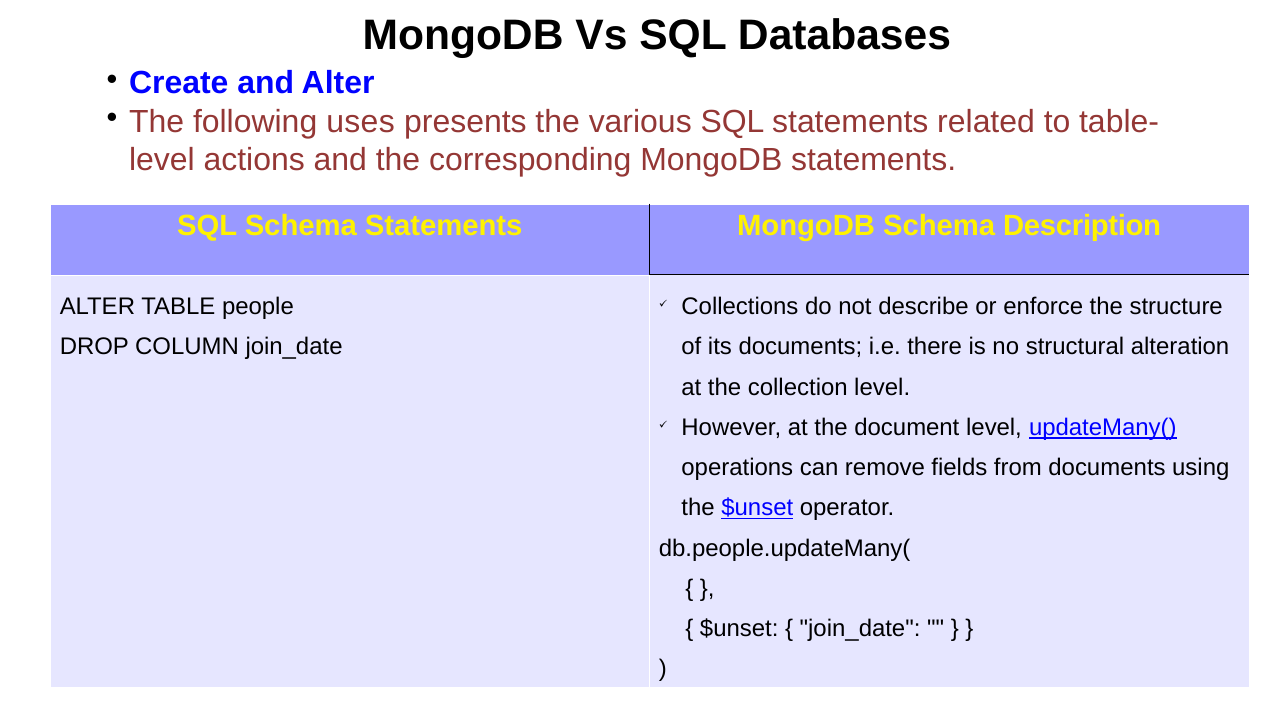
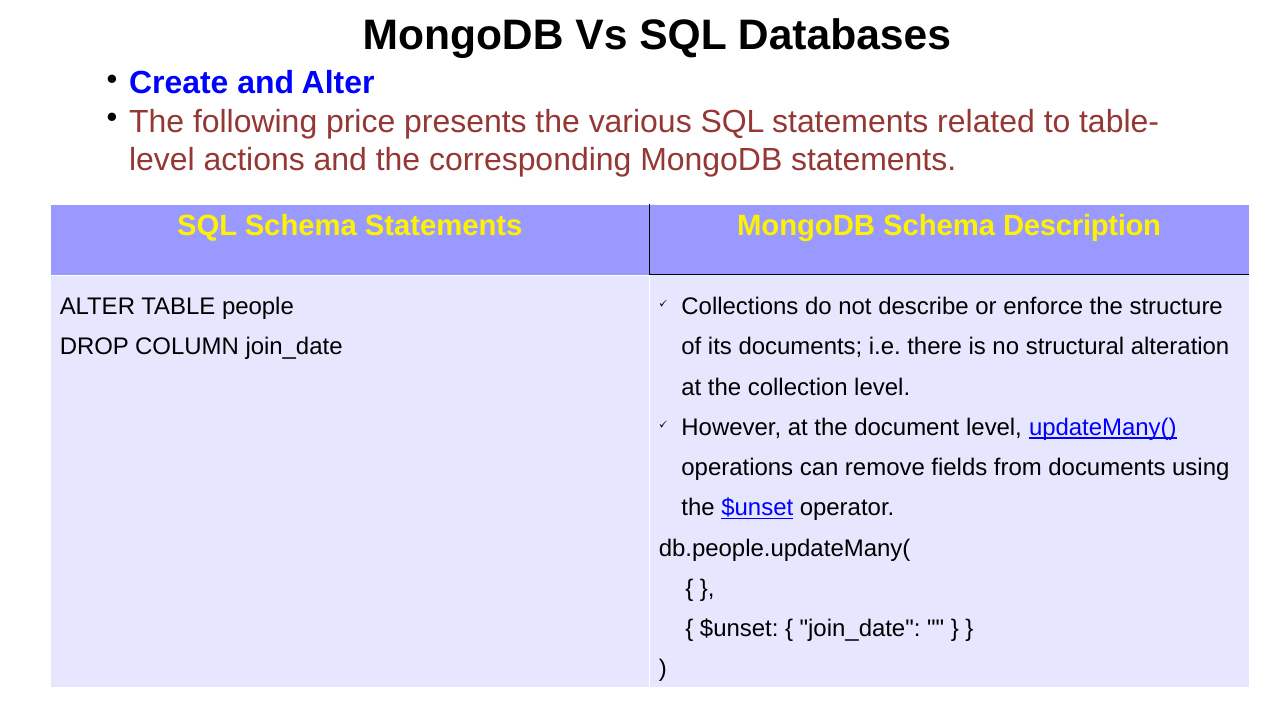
uses: uses -> price
